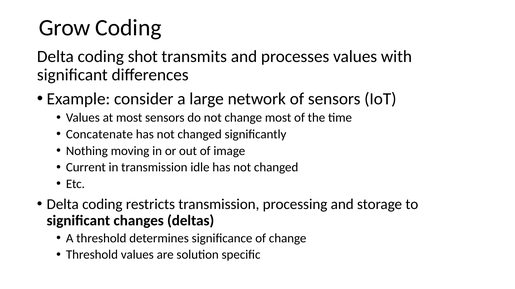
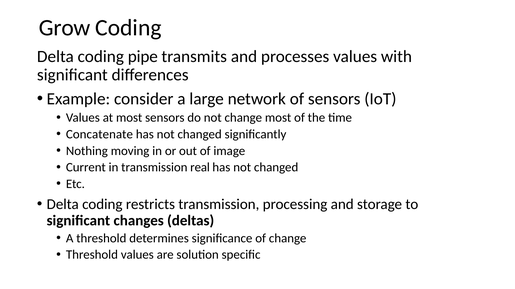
shot: shot -> pipe
idle: idle -> real
